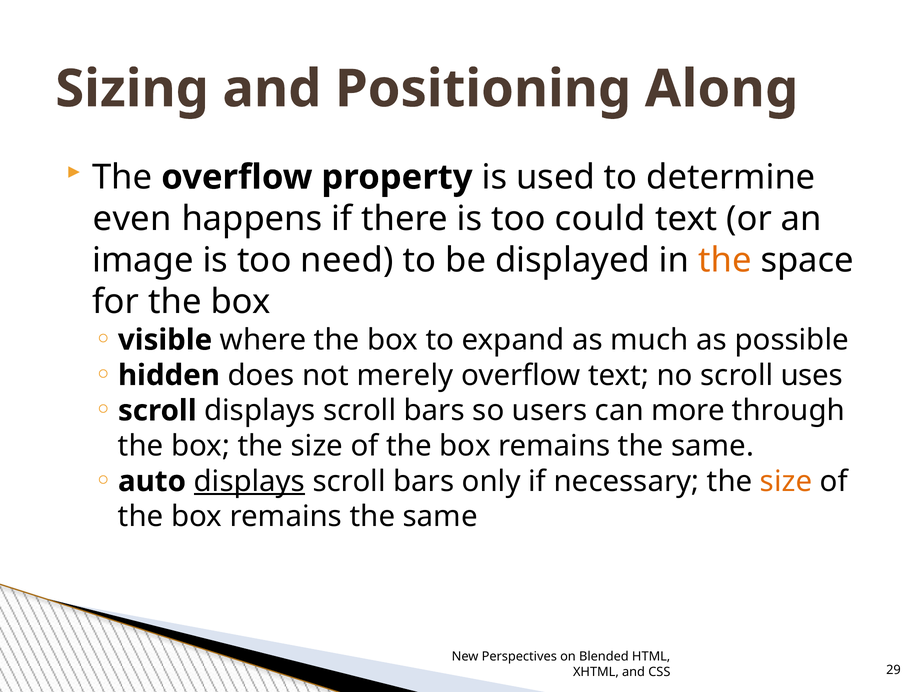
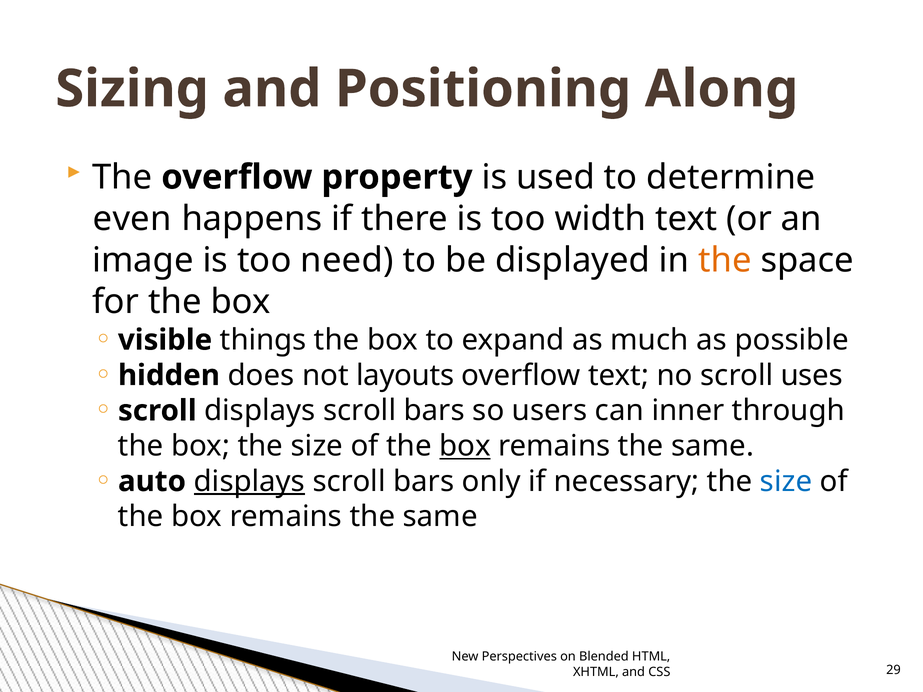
could: could -> width
where: where -> things
merely: merely -> layouts
more: more -> inner
box at (465, 446) underline: none -> present
size at (786, 482) colour: orange -> blue
